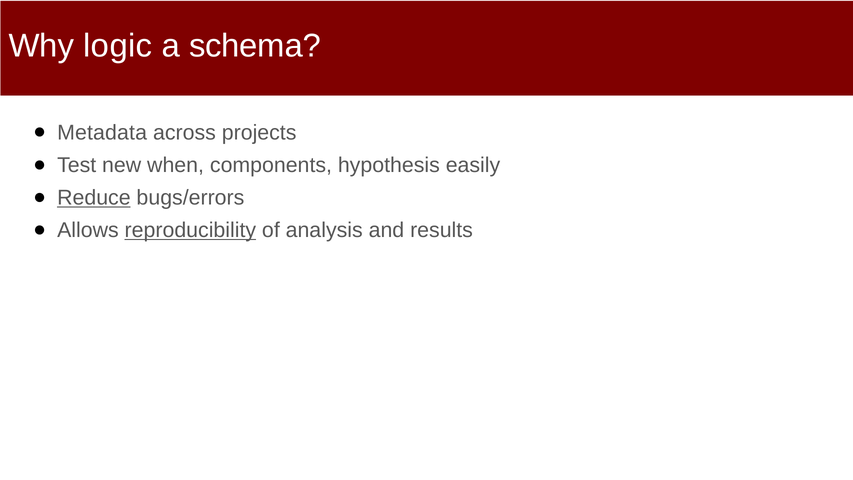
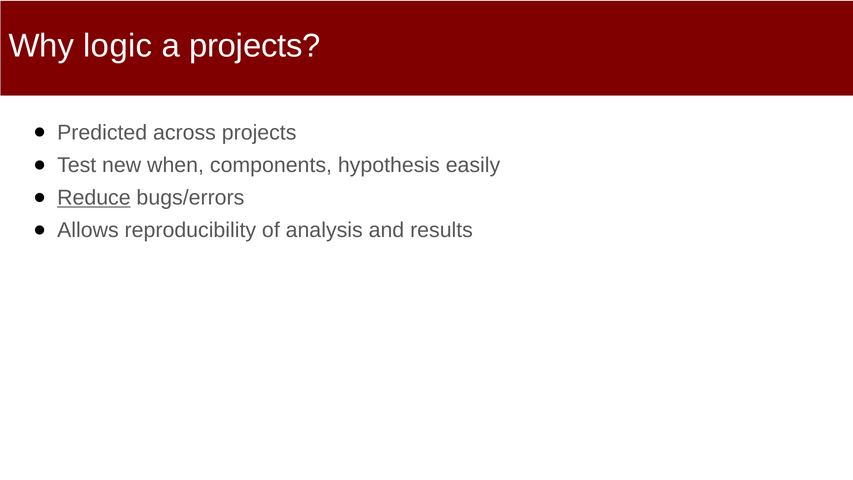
a schema: schema -> projects
Metadata: Metadata -> Predicted
reproducibility underline: present -> none
